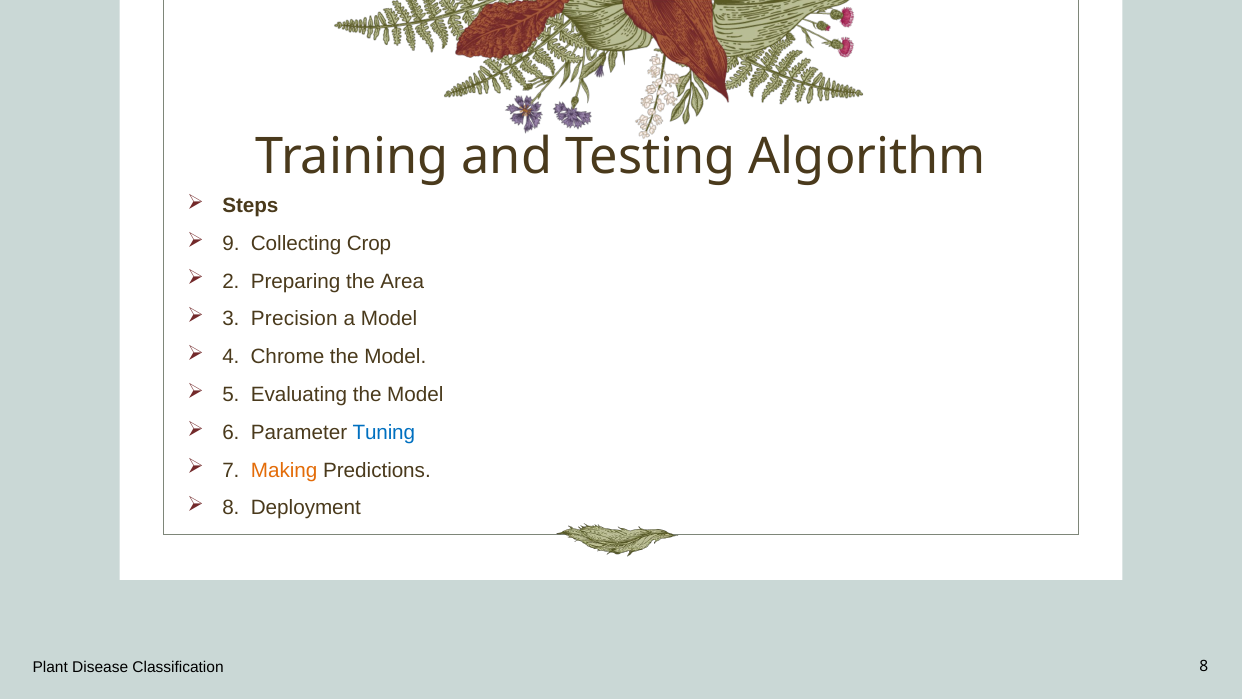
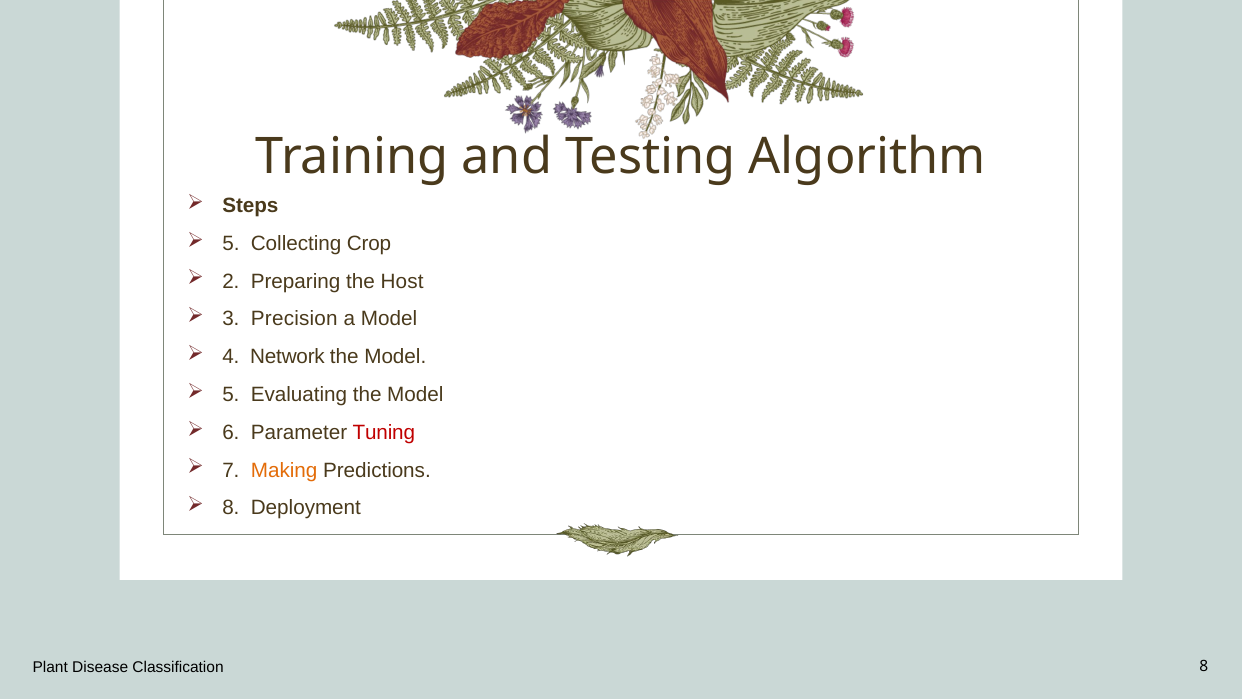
9 at (231, 243): 9 -> 5
Area: Area -> Host
Chrome: Chrome -> Network
Tuning colour: blue -> red
